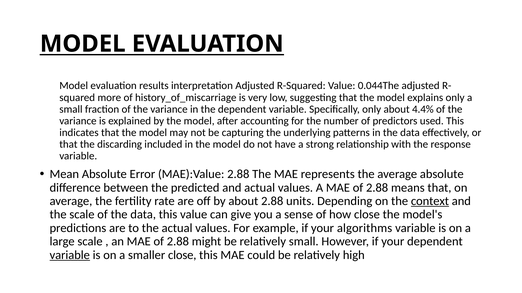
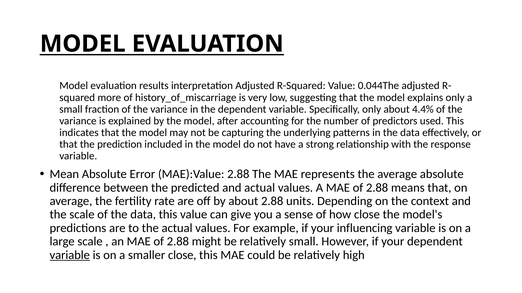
discarding: discarding -> prediction
context underline: present -> none
algorithms: algorithms -> influencing
